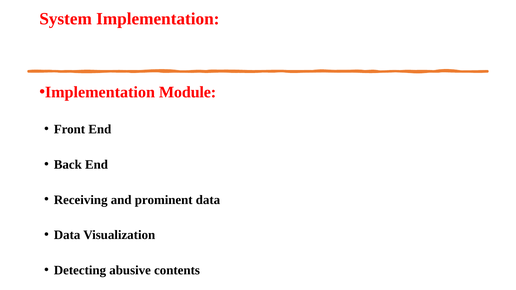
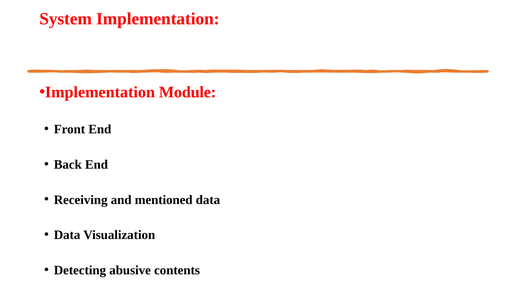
prominent: prominent -> mentioned
